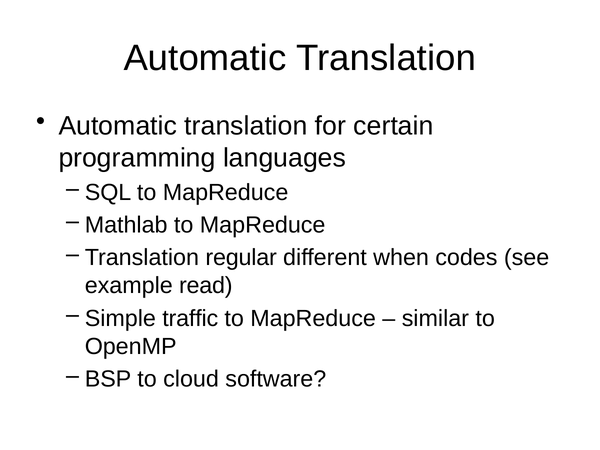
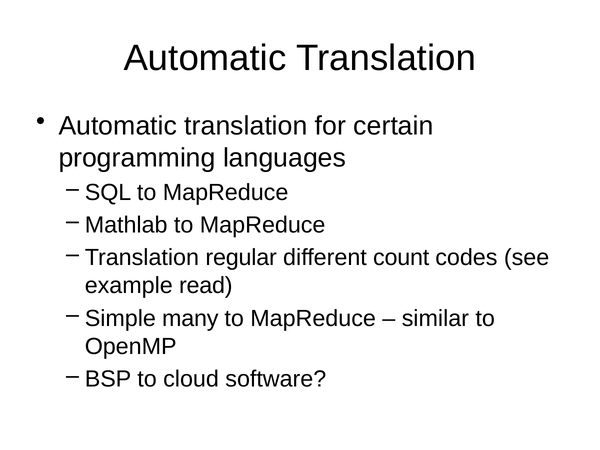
when: when -> count
traffic: traffic -> many
